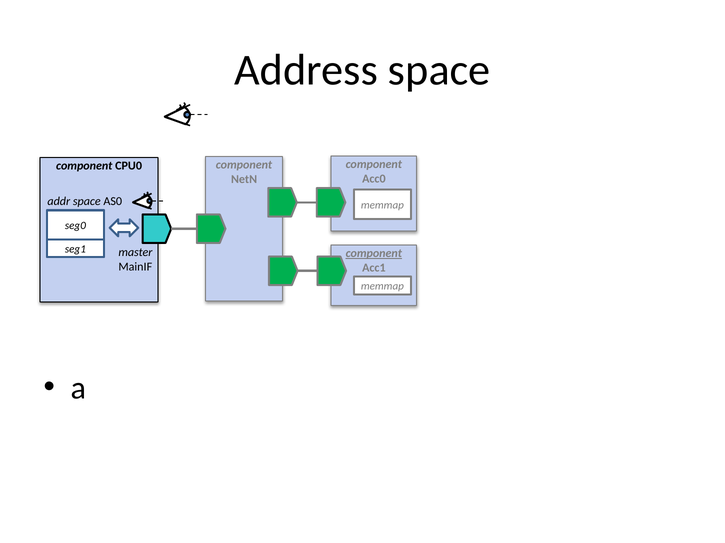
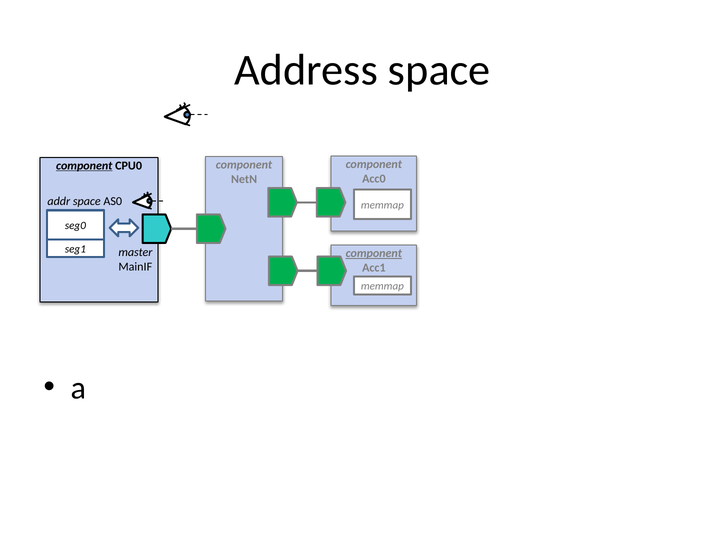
component at (84, 166) underline: none -> present
